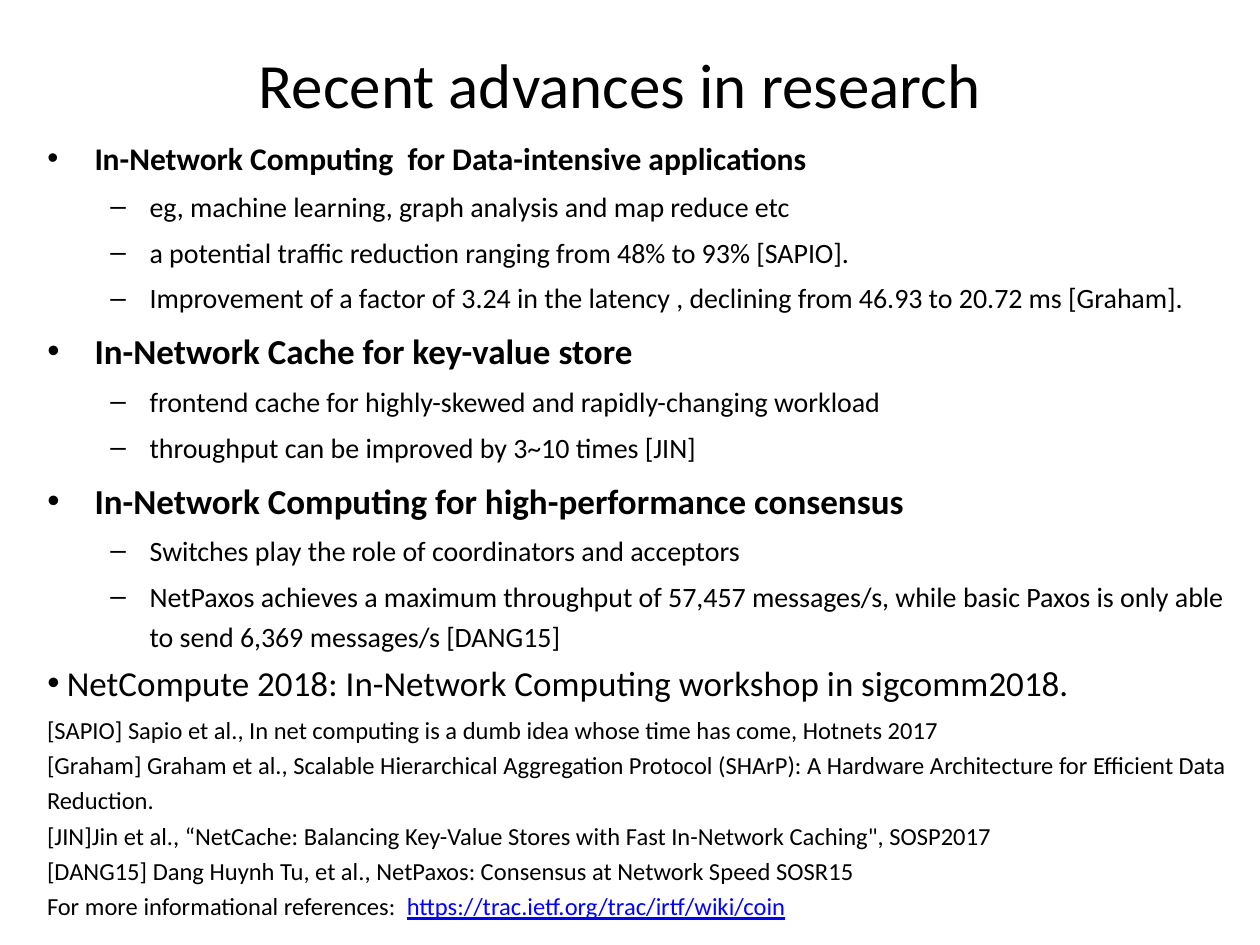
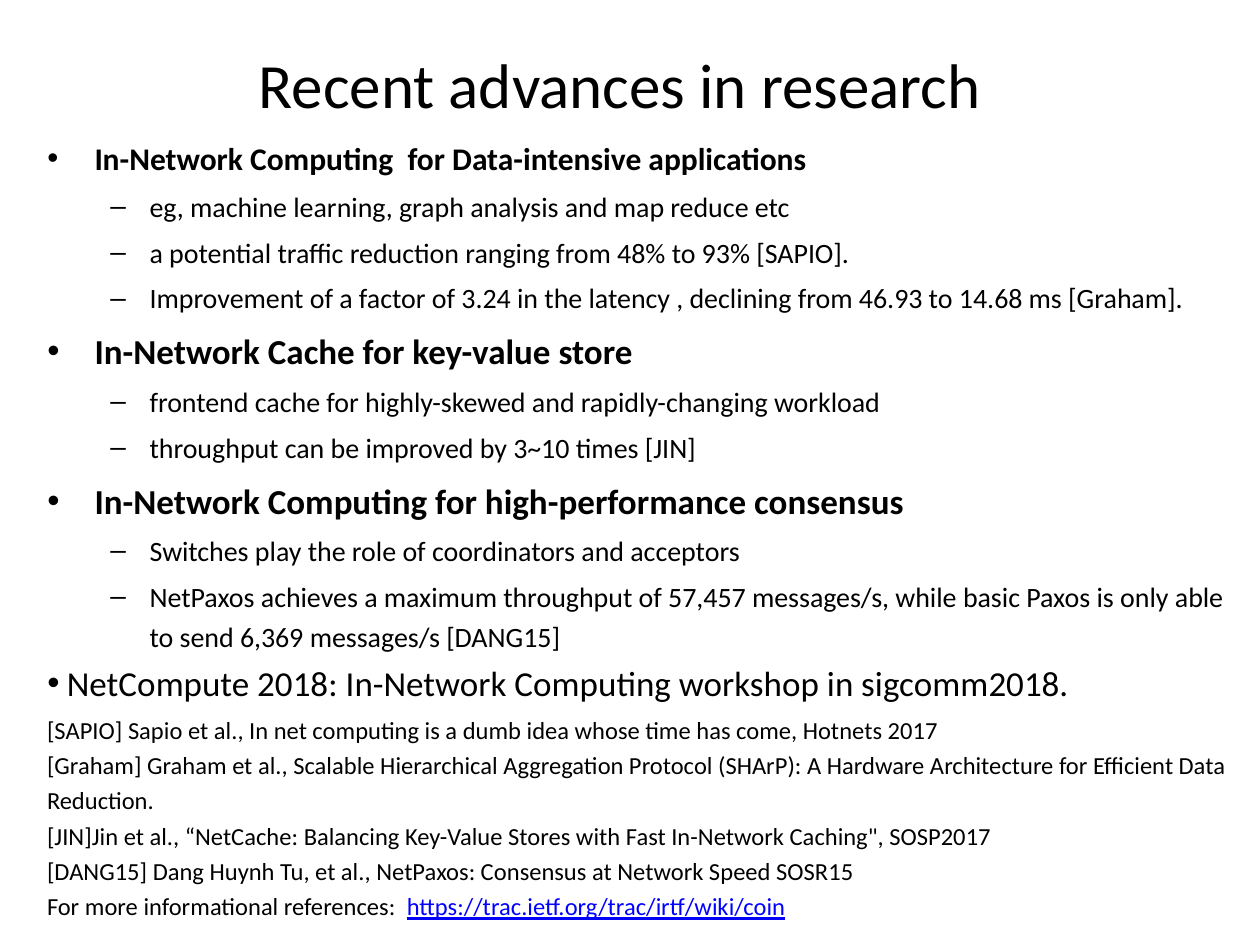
20.72: 20.72 -> 14.68
